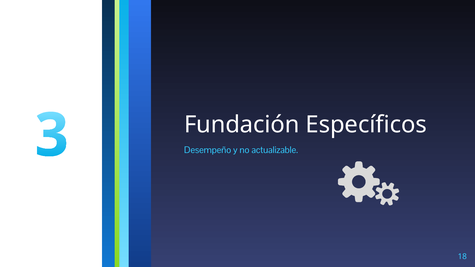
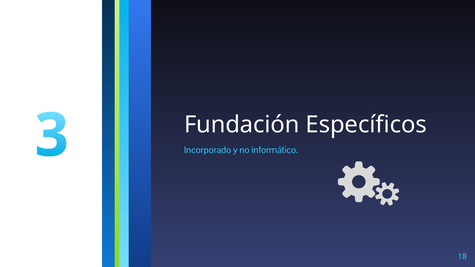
Desempeño: Desempeño -> Incorporado
actualizable: actualizable -> informático
